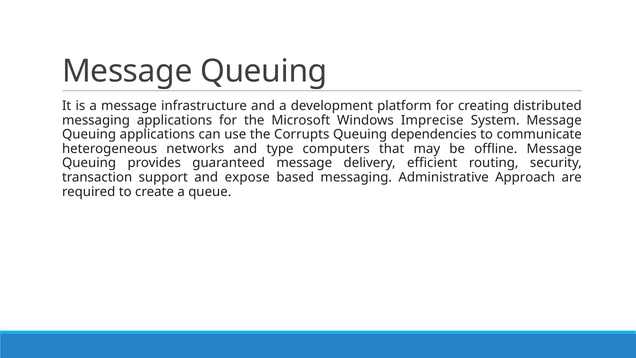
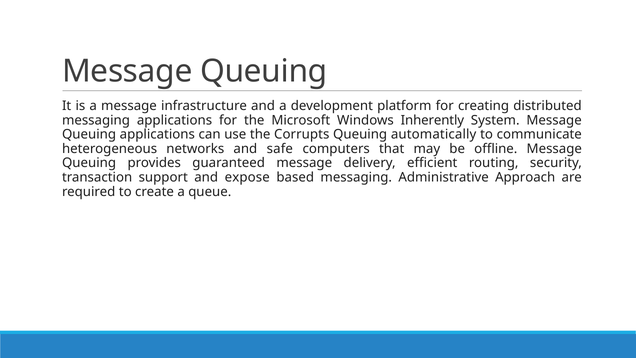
Imprecise: Imprecise -> Inherently
dependencies: dependencies -> automatically
type: type -> safe
